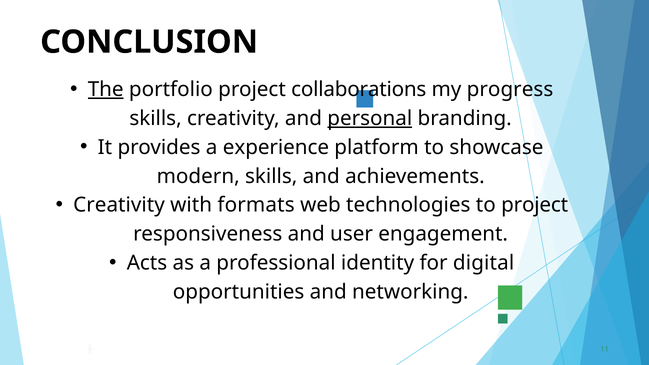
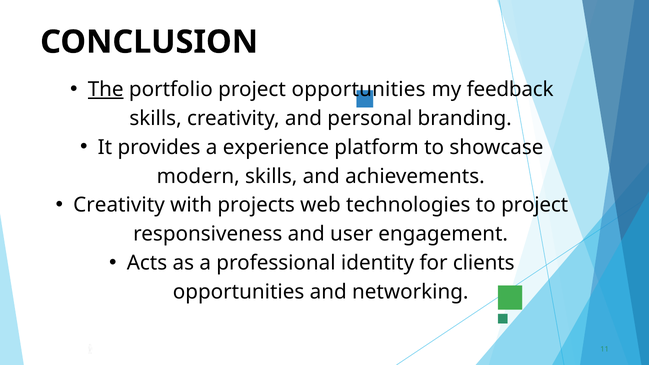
project collaborations: collaborations -> opportunities
progress: progress -> feedback
personal underline: present -> none
formats: formats -> projects
digital: digital -> clients
